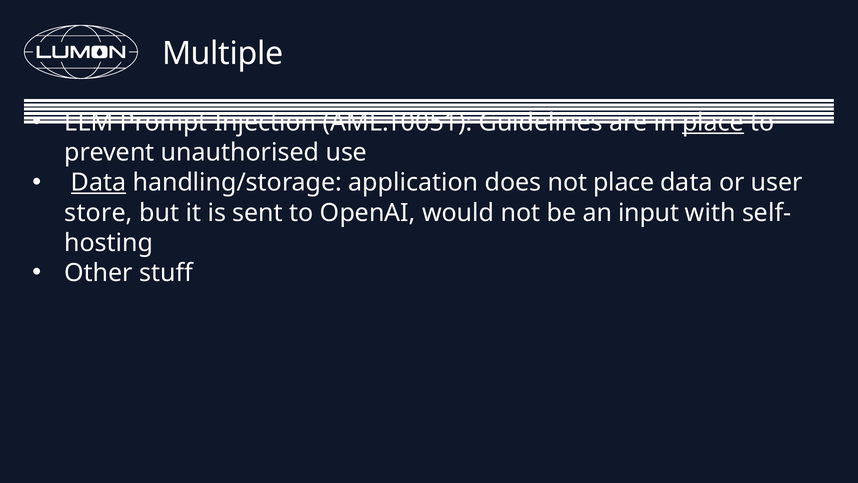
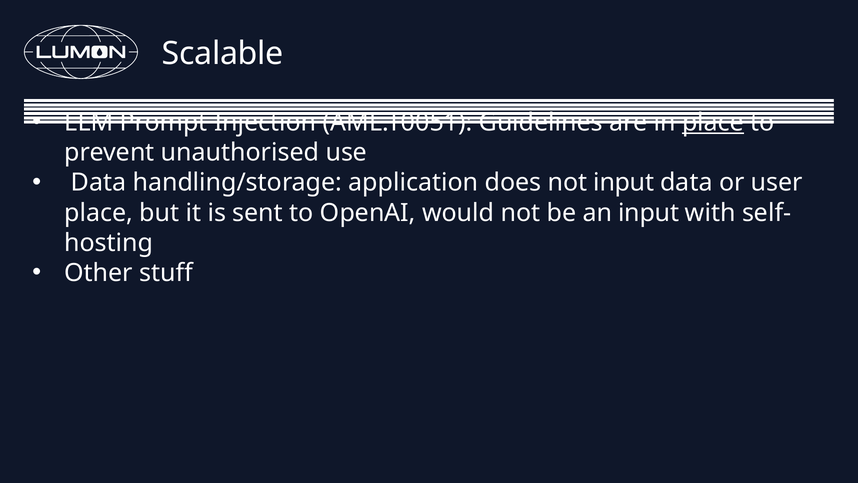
Multiple: Multiple -> Scalable
Data at (99, 183) underline: present -> none
not place: place -> input
store at (99, 213): store -> place
